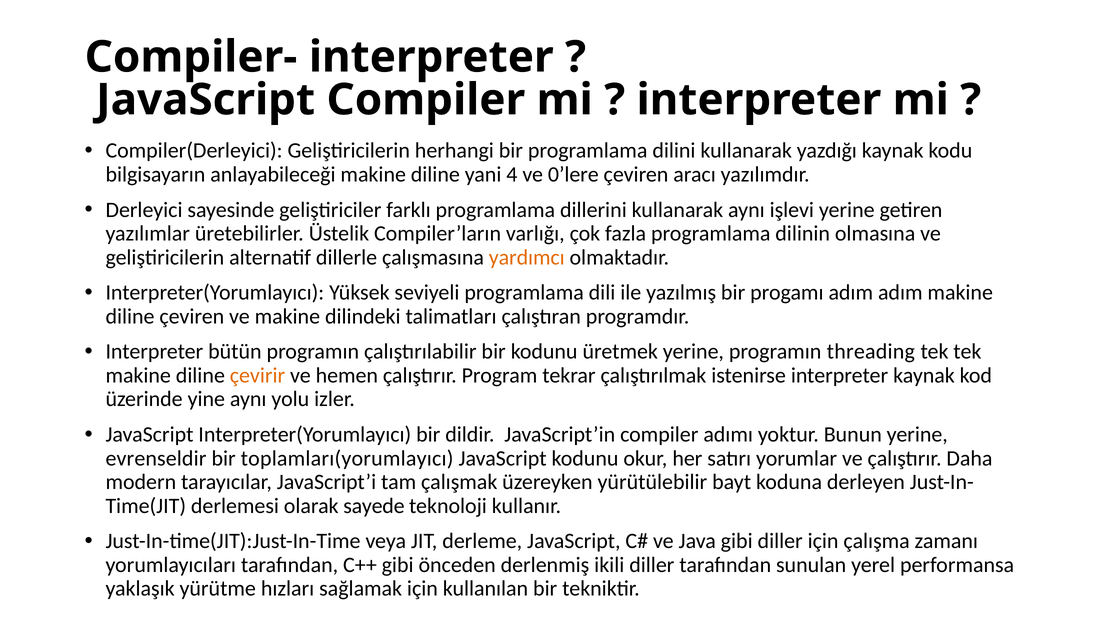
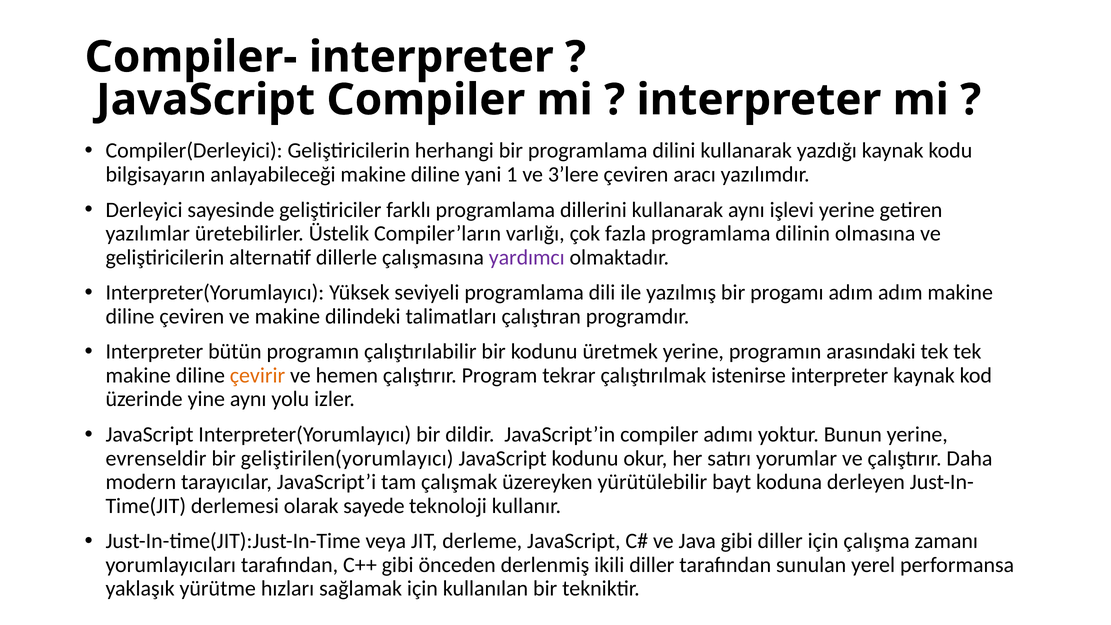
4: 4 -> 1
0’lere: 0’lere -> 3’lere
yardımcı colour: orange -> purple
threading: threading -> arasındaki
toplamları(yorumlayıcı: toplamları(yorumlayıcı -> geliştirilen(yorumlayıcı
